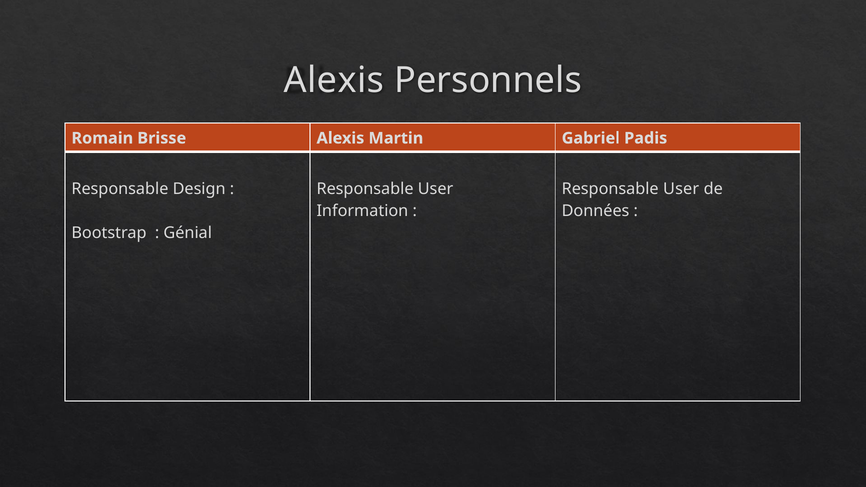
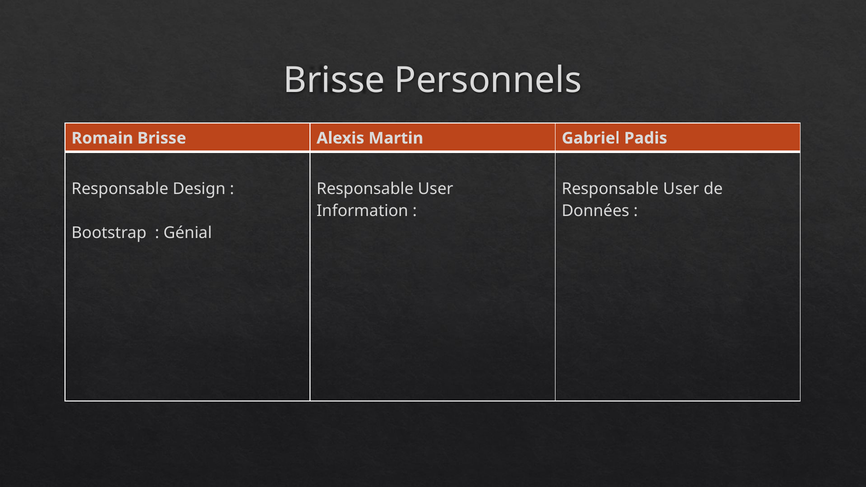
Alexis at (334, 80): Alexis -> Brisse
